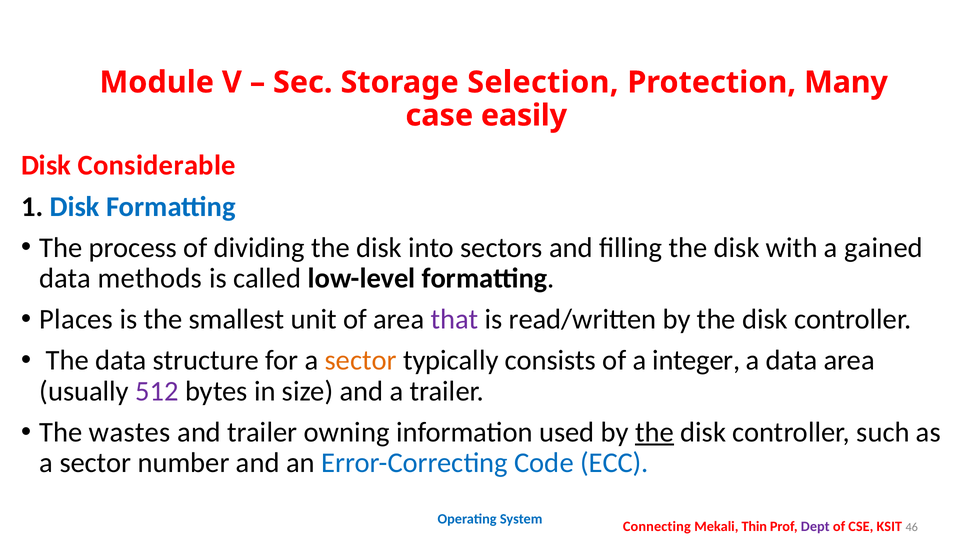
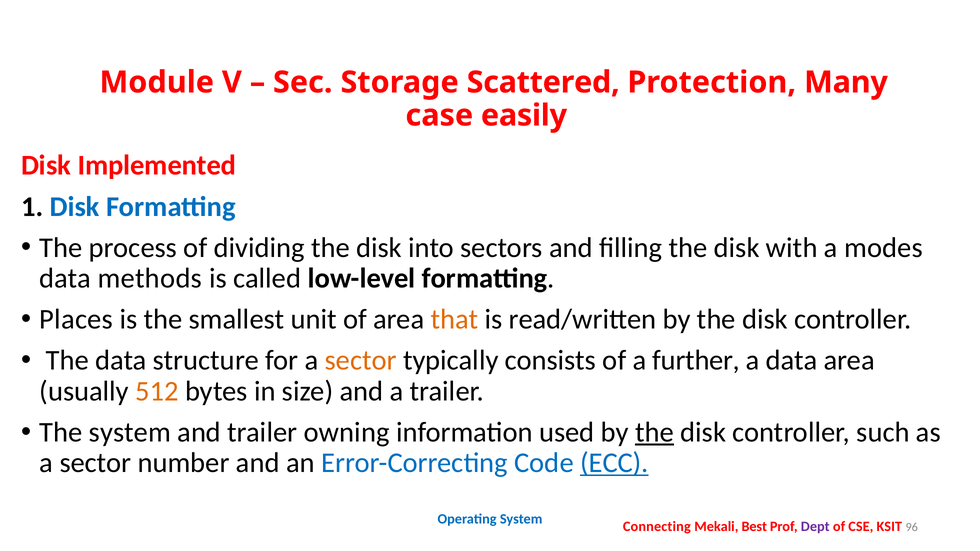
Selection: Selection -> Scattered
Considerable: Considerable -> Implemented
gained: gained -> modes
that colour: purple -> orange
integer: integer -> further
512 colour: purple -> orange
The wastes: wastes -> system
ECC underline: none -> present
Thin: Thin -> Best
46: 46 -> 96
